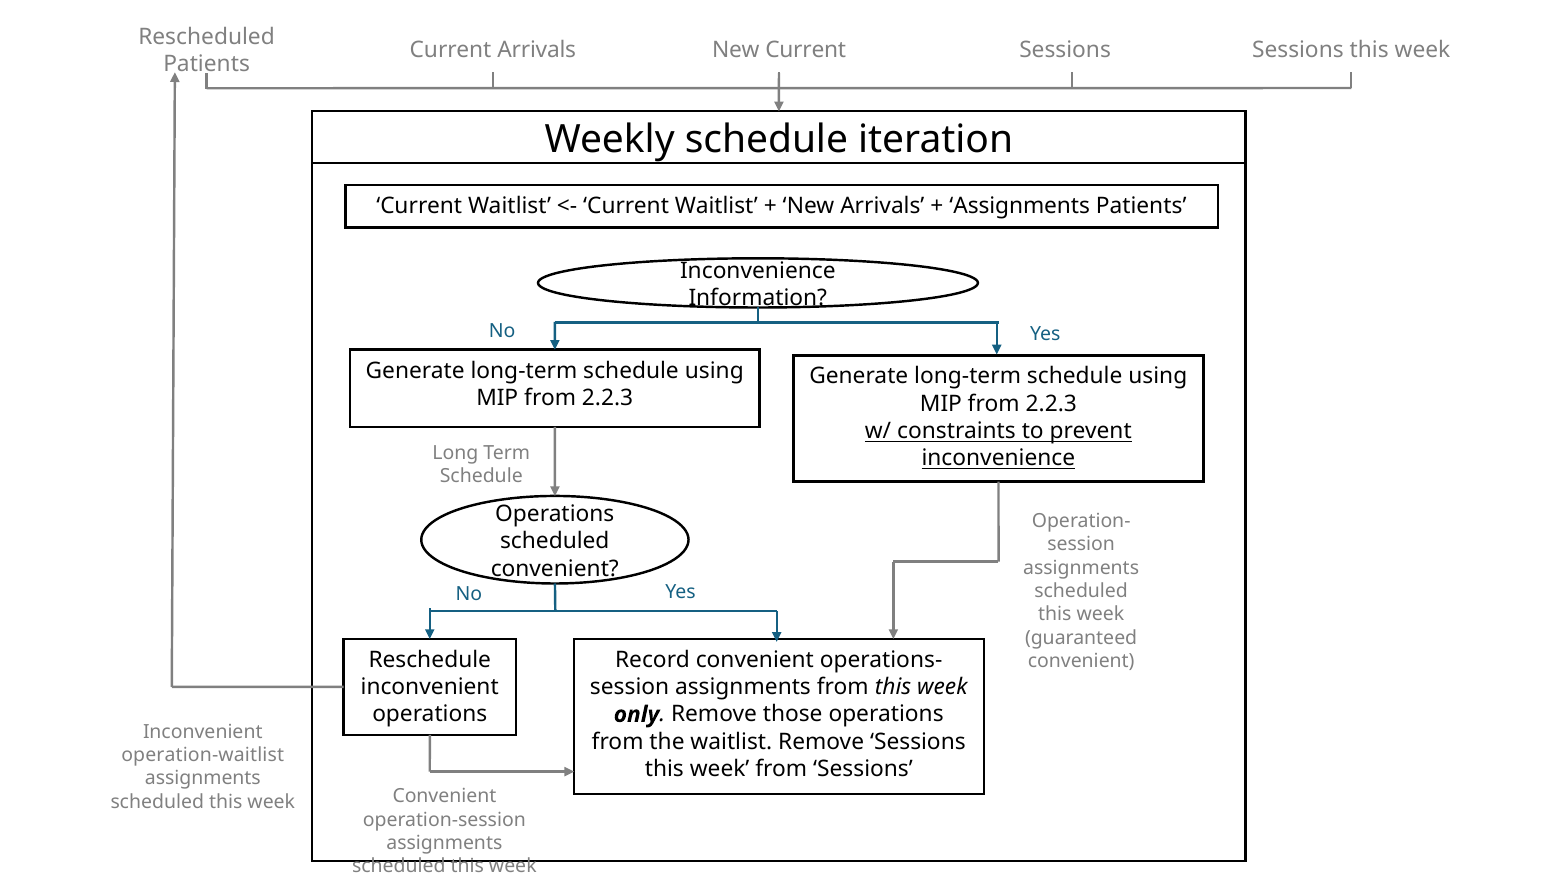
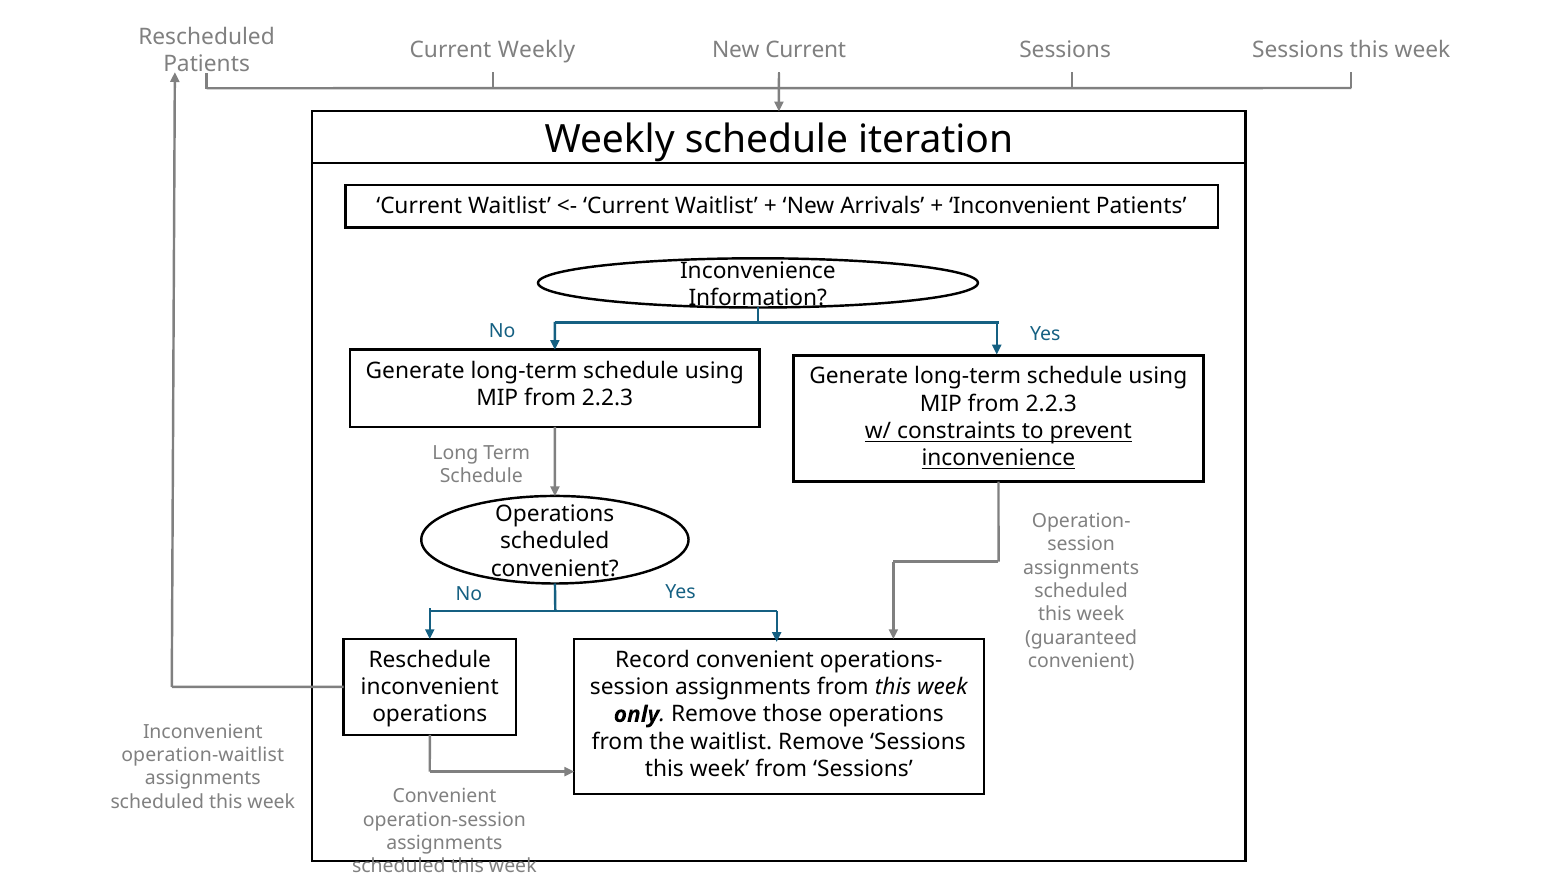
Current Arrivals: Arrivals -> Weekly
Assignments at (1020, 206): Assignments -> Inconvenient
